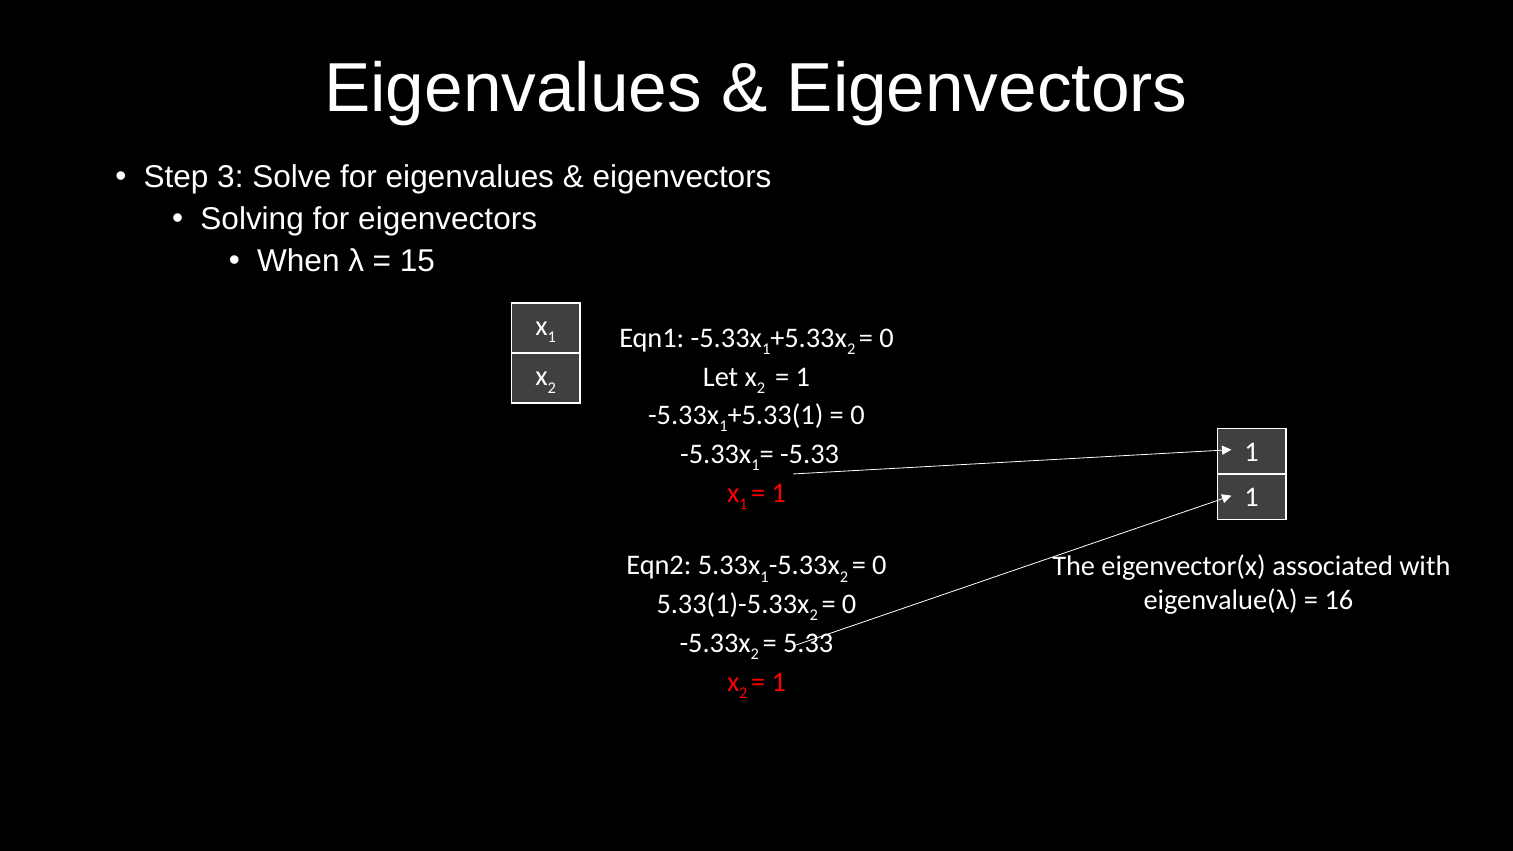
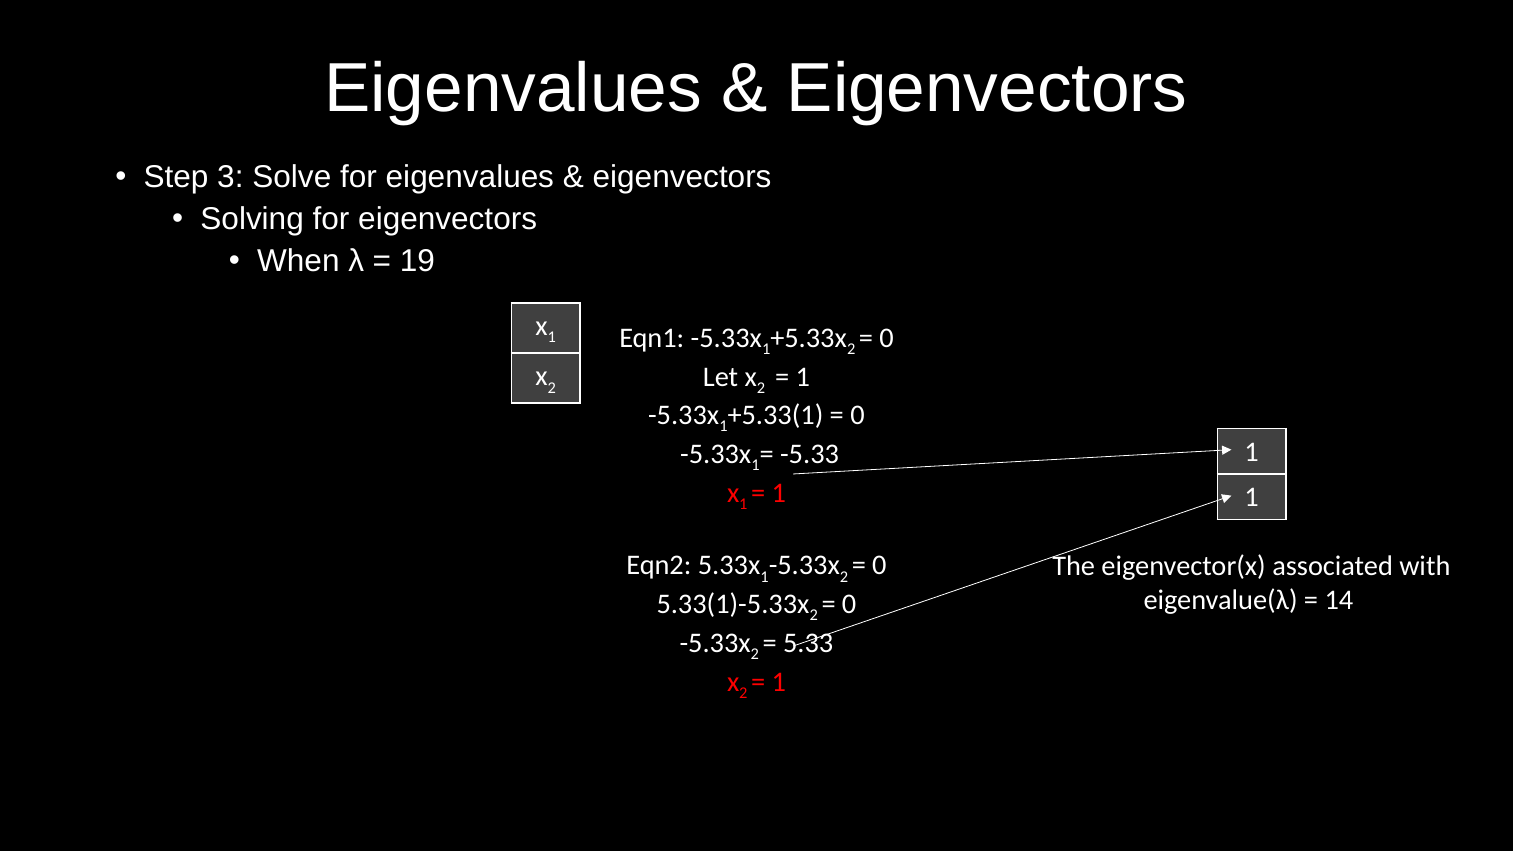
15: 15 -> 19
16: 16 -> 14
